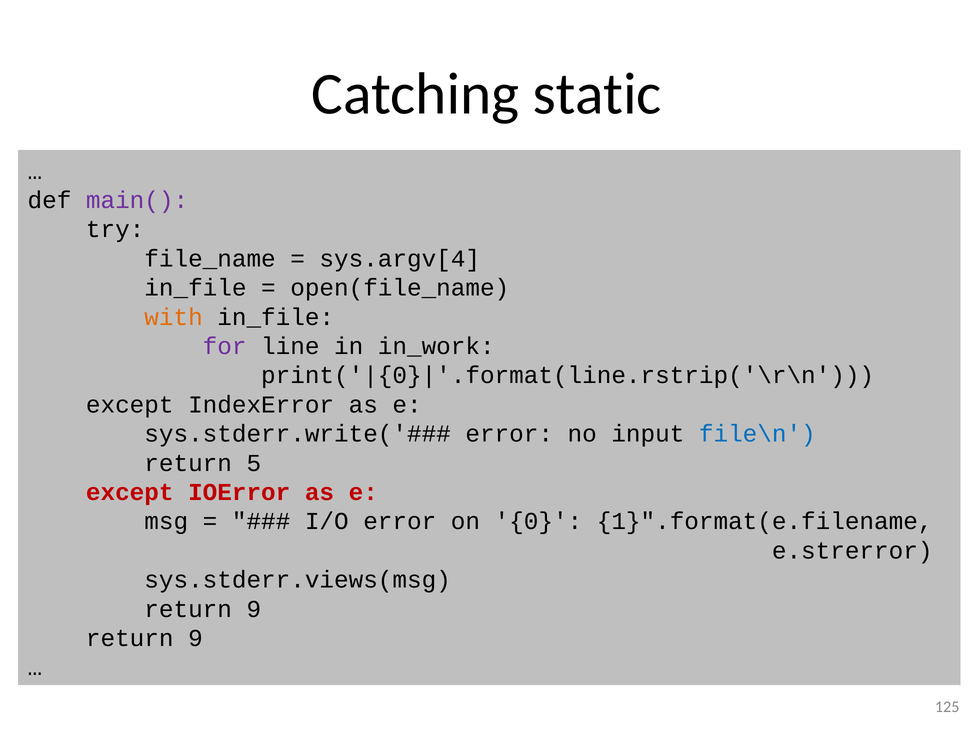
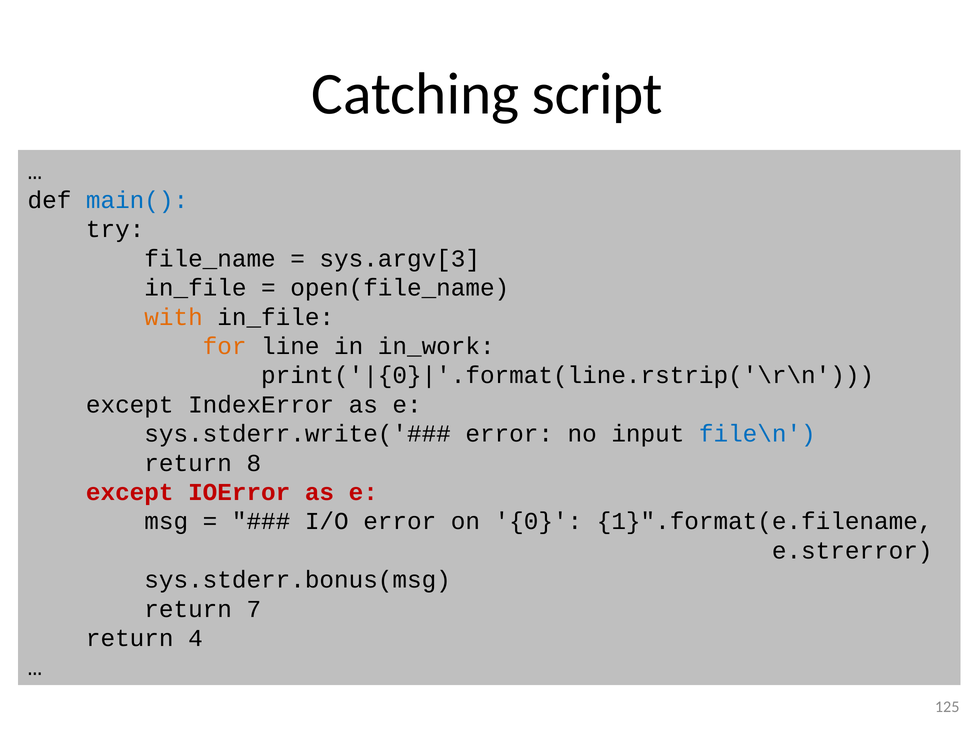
static: static -> script
main( colour: purple -> blue
sys.argv[4: sys.argv[4 -> sys.argv[3
for colour: purple -> orange
5: 5 -> 8
sys.stderr.views(msg: sys.stderr.views(msg -> sys.stderr.bonus(msg
9 at (254, 609): 9 -> 7
9 at (195, 638): 9 -> 4
